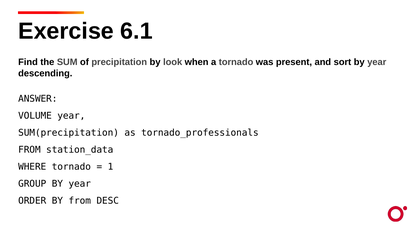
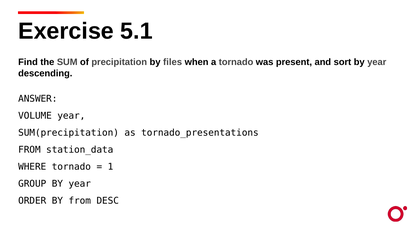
6.1: 6.1 -> 5.1
look: look -> files
tornado_professionals: tornado_professionals -> tornado_presentations
